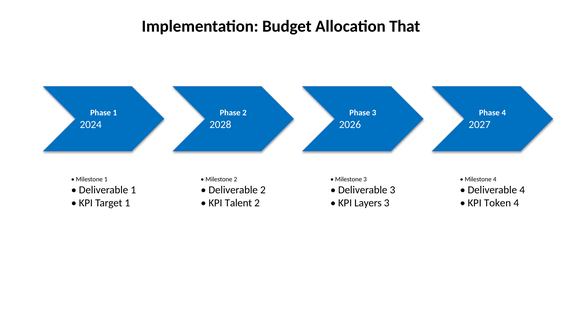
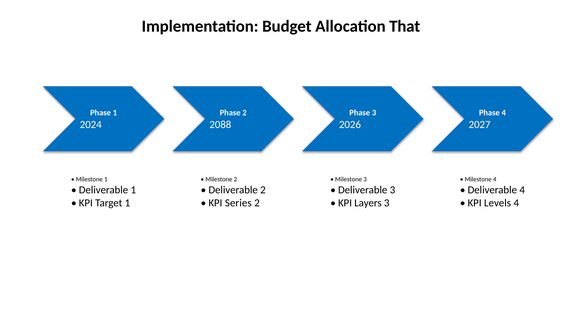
2028: 2028 -> 2088
Talent: Talent -> Series
Token: Token -> Levels
